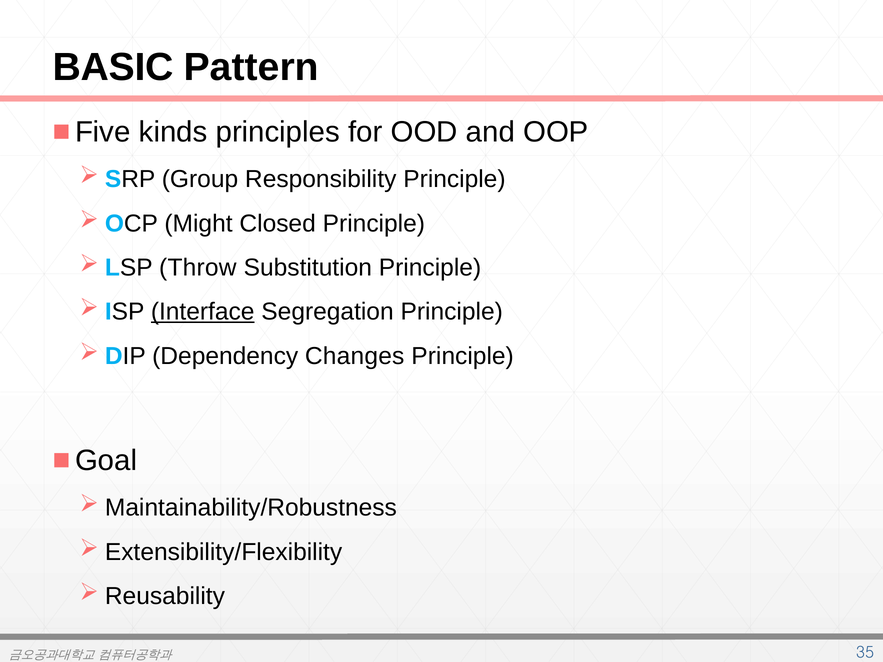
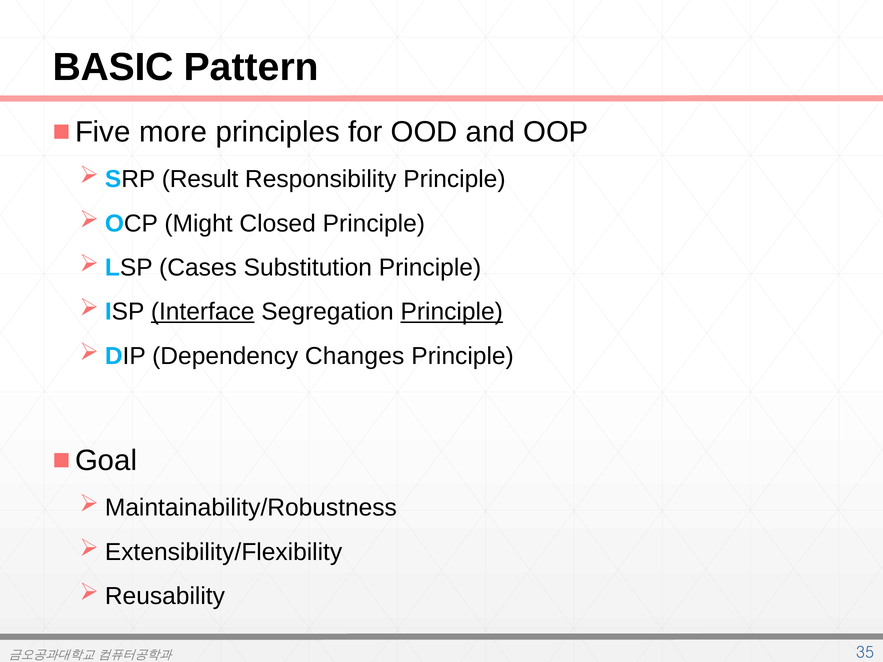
kinds: kinds -> more
Group: Group -> Result
Throw: Throw -> Cases
Principle at (452, 312) underline: none -> present
